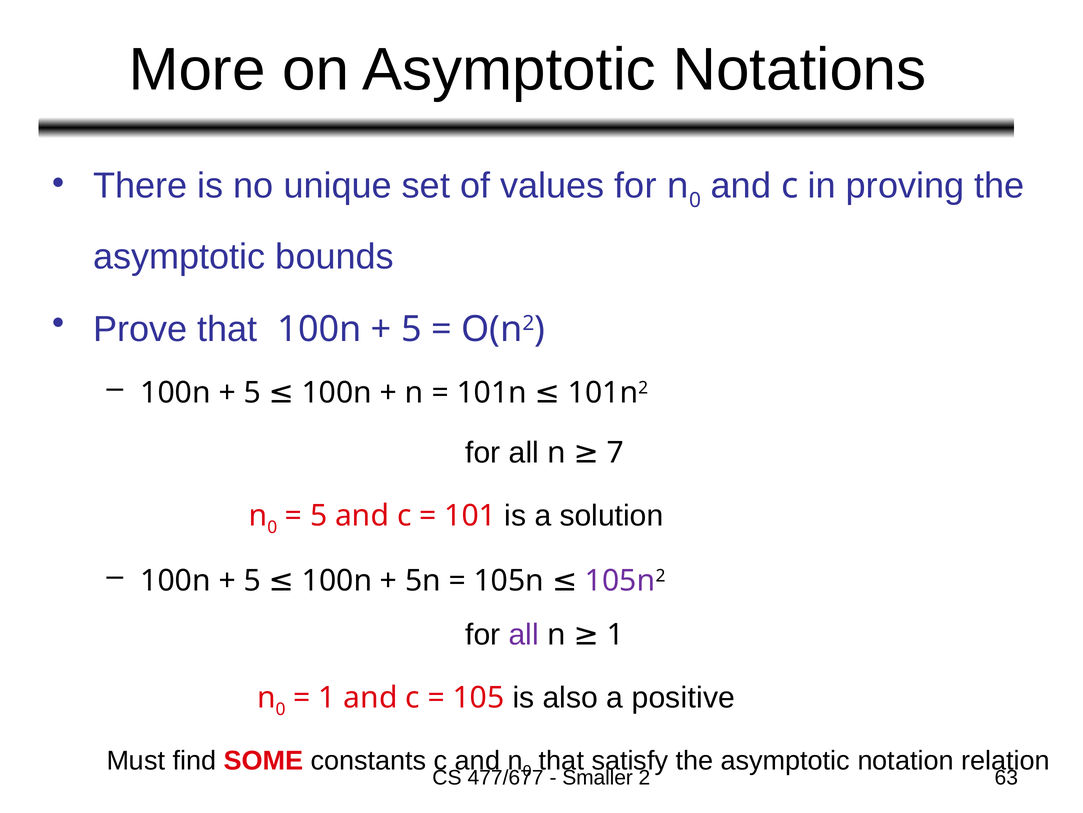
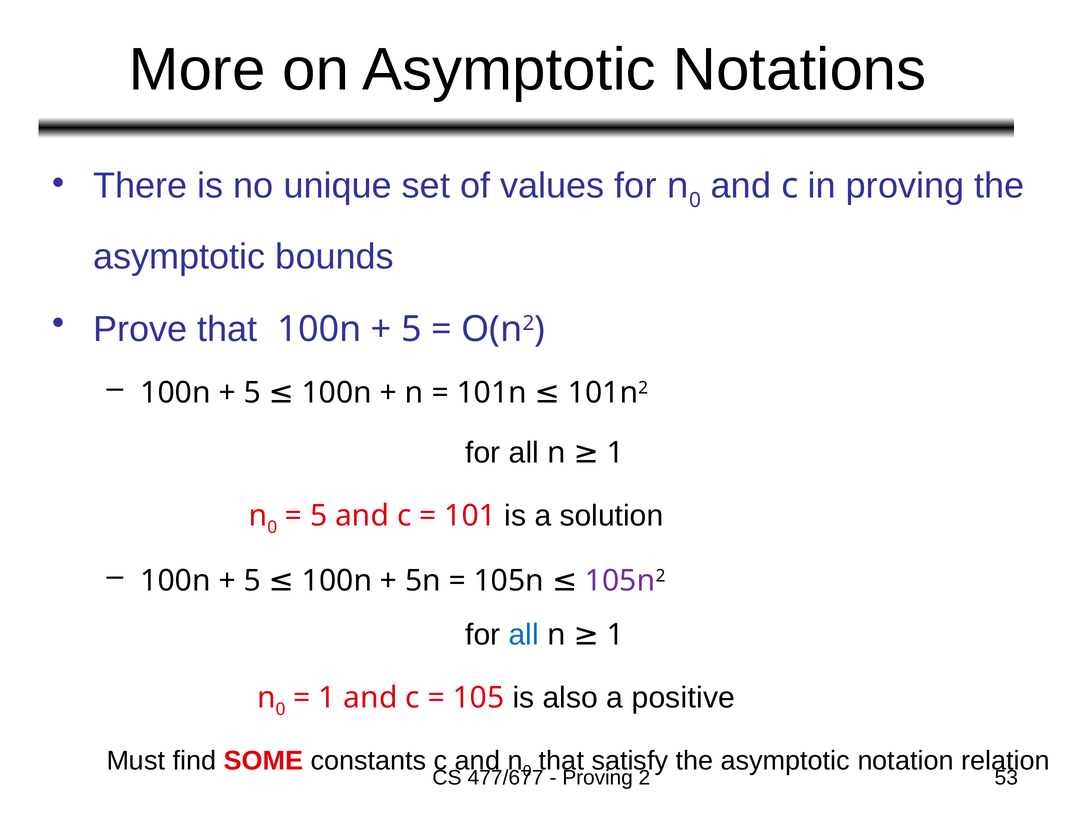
7 at (615, 453): 7 -> 1
all at (524, 634) colour: purple -> blue
Smaller at (598, 777): Smaller -> Proving
63: 63 -> 53
